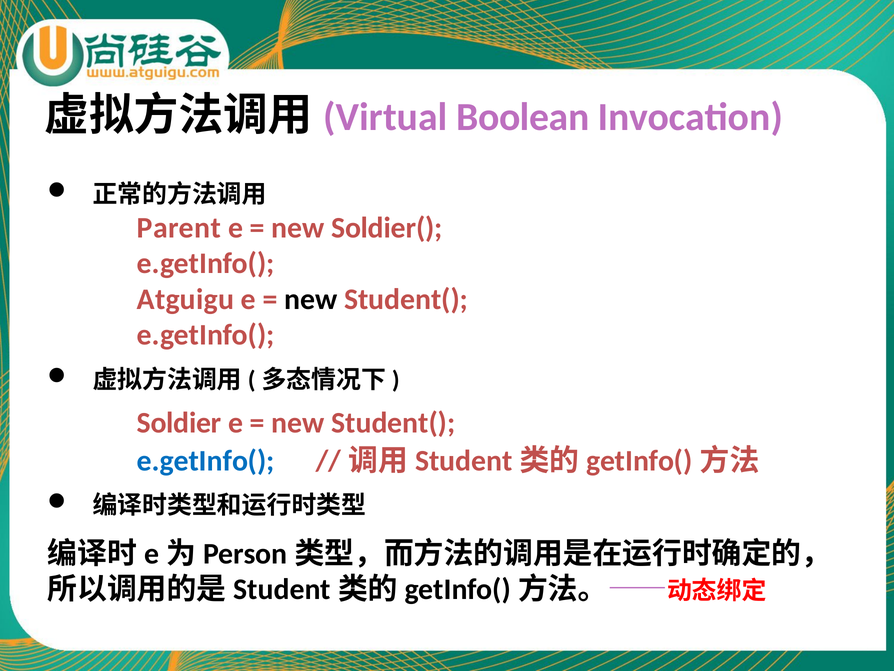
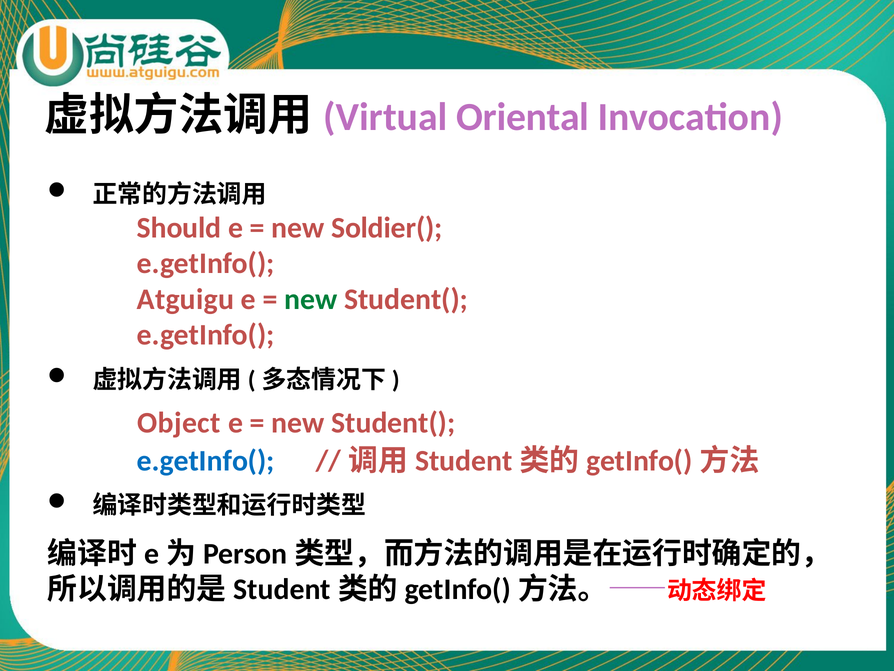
Boolean: Boolean -> Oriental
Parent: Parent -> Should
new at (311, 299) colour: black -> green
Soldier: Soldier -> Object
